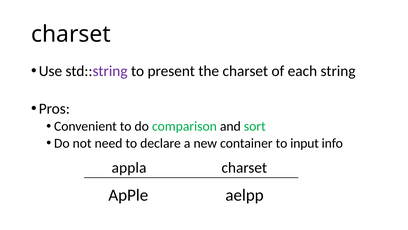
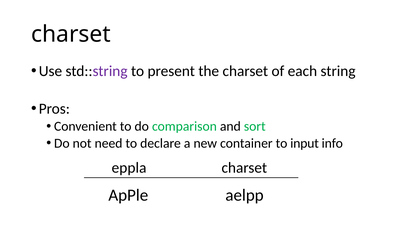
appla: appla -> eppla
